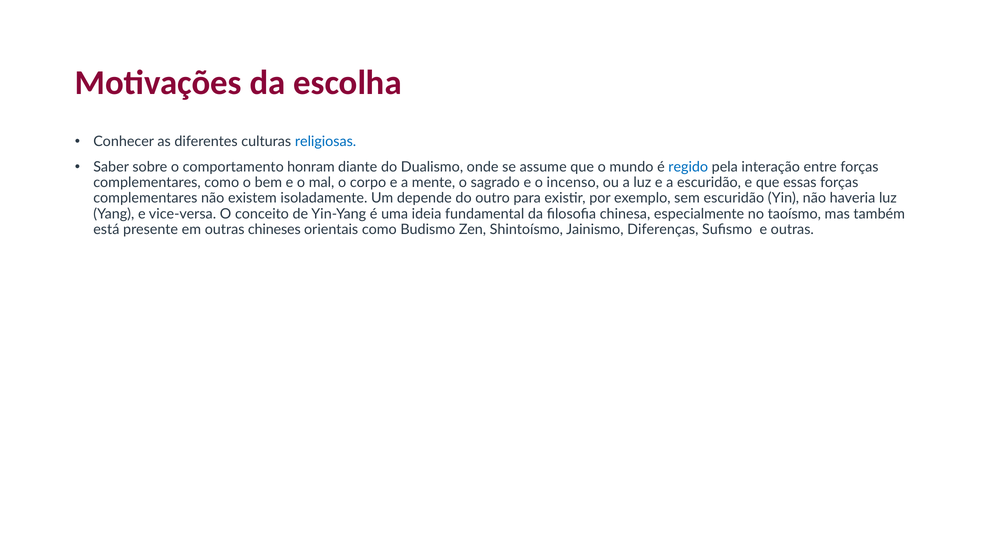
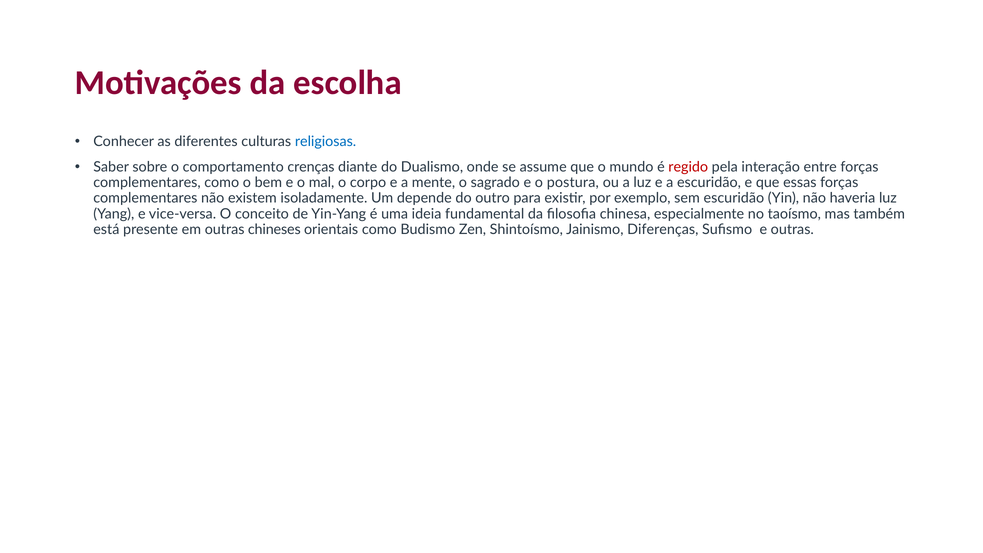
honram: honram -> crenças
regido colour: blue -> red
incenso: incenso -> postura
